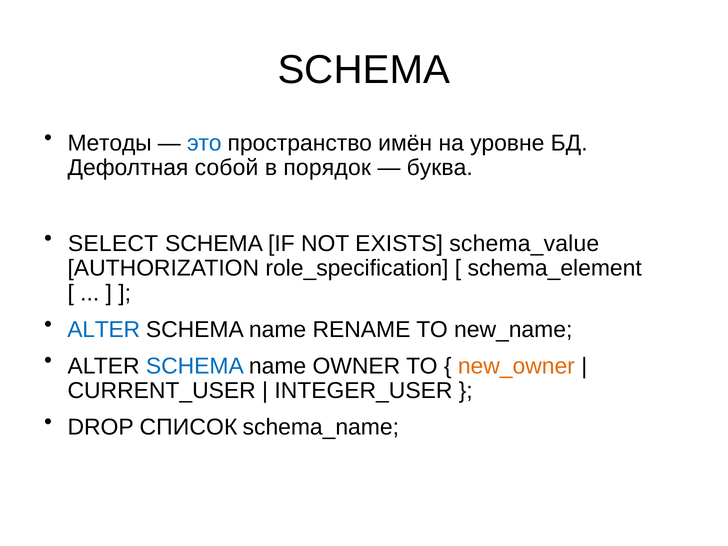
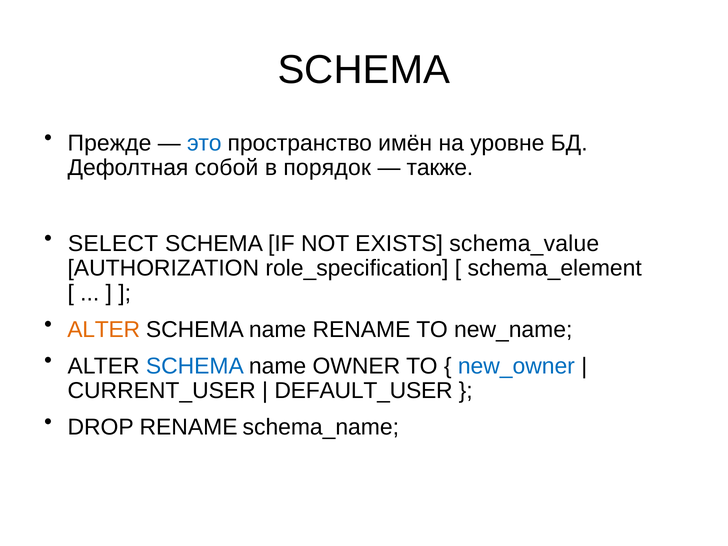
Методы: Методы -> Прежде
буква: буква -> также
ALTER at (104, 329) colour: blue -> orange
new_owner colour: orange -> blue
INTEGER_USER: INTEGER_USER -> DEFAULT_USER
DROP СПИСОК: СПИСОК -> RENAME
